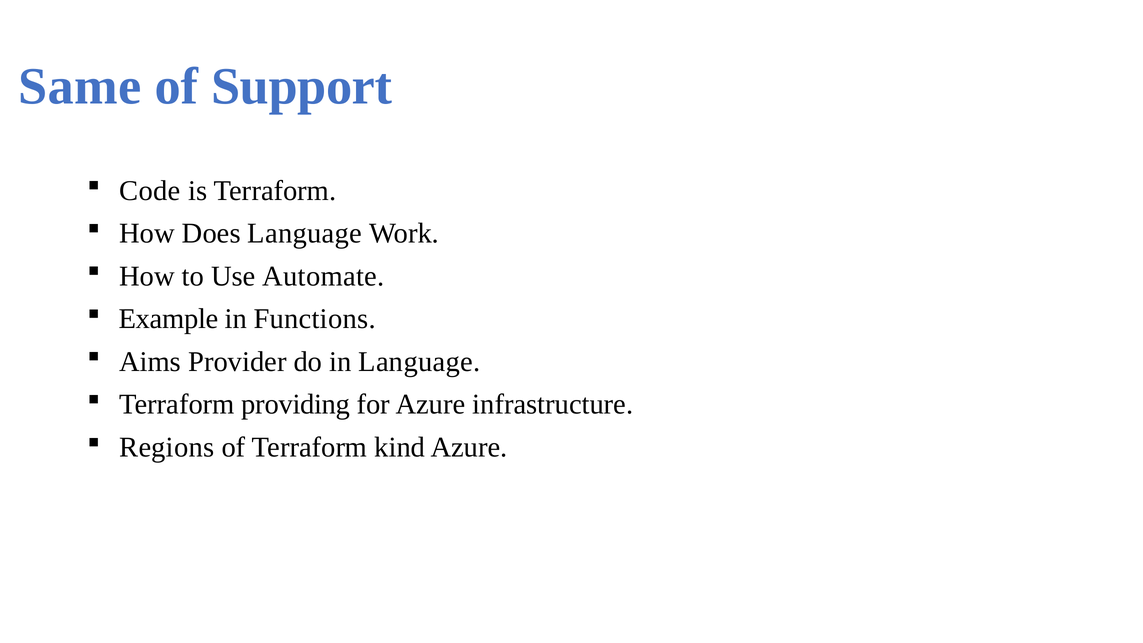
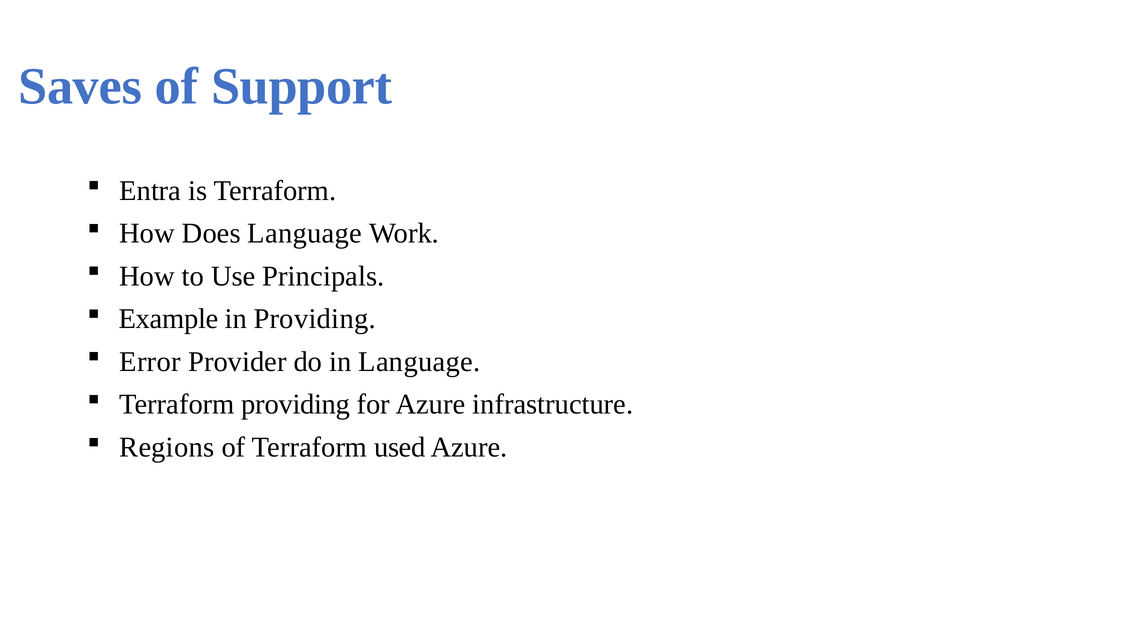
Same: Same -> Saves
Code: Code -> Entra
Automate: Automate -> Principals
in Functions: Functions -> Providing
Aims: Aims -> Error
kind: kind -> used
